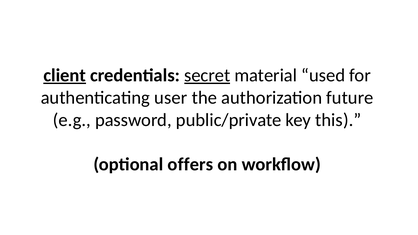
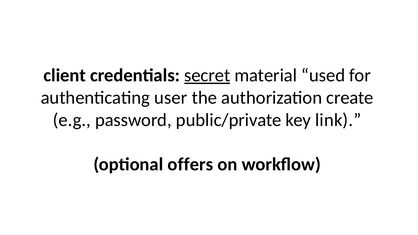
client underline: present -> none
future: future -> create
this: this -> link
